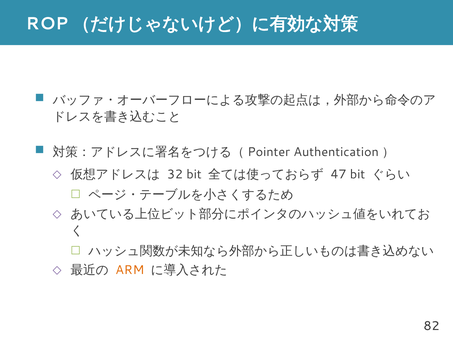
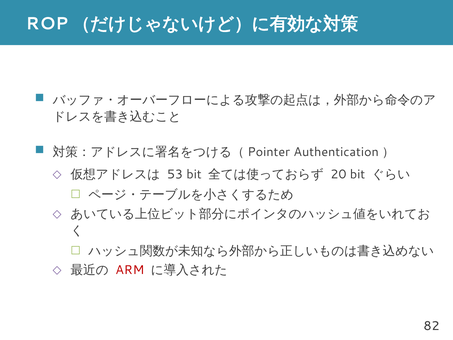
32: 32 -> 53
47: 47 -> 20
ARM colour: orange -> red
